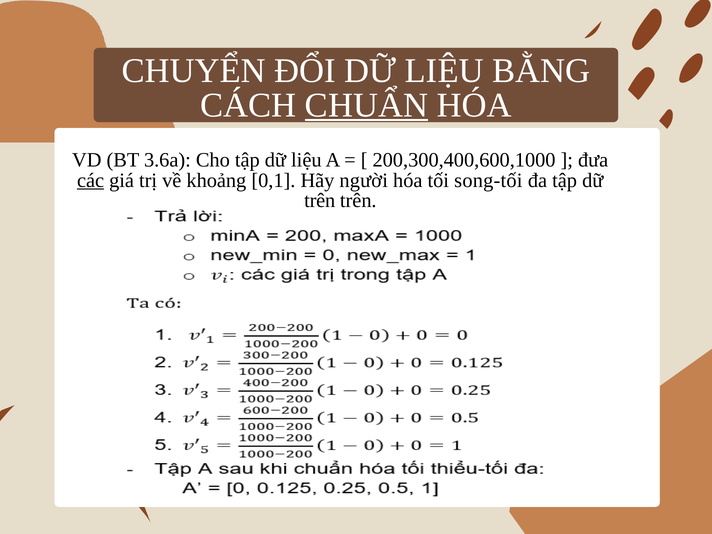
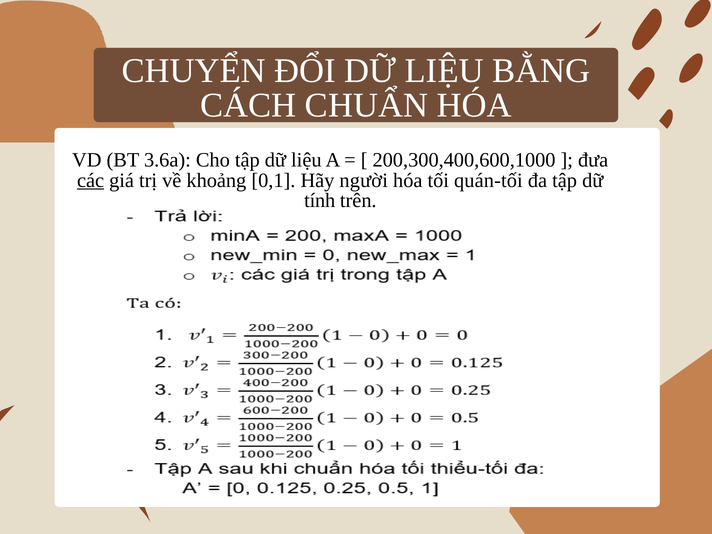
CHUẨN underline: present -> none
song-tối: song-tối -> quán-tối
trên at (320, 201): trên -> tính
